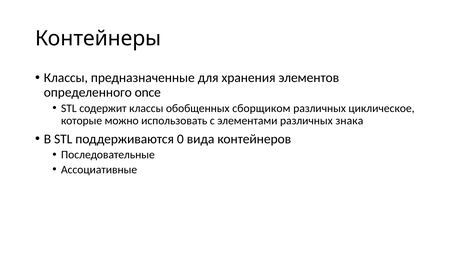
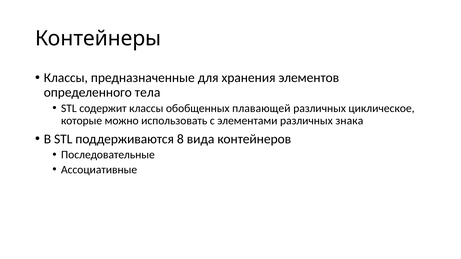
once: once -> тела
сборщиком: сборщиком -> плавающей
0: 0 -> 8
